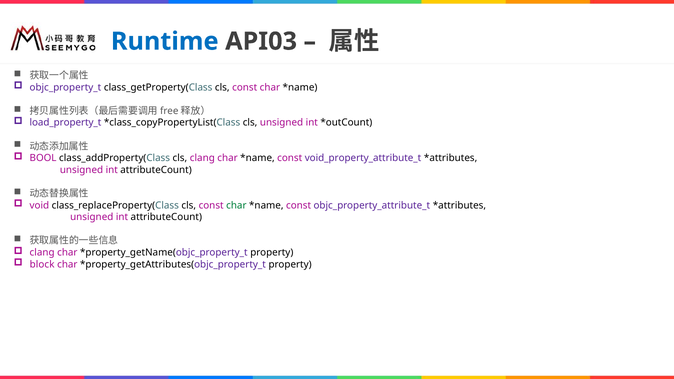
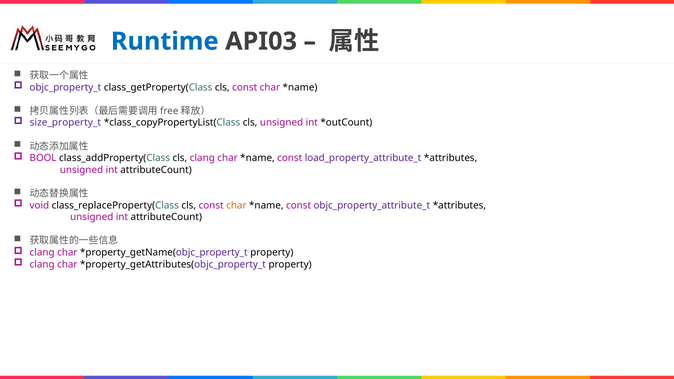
load_property_t: load_property_t -> size_property_t
void_property_attribute_t: void_property_attribute_t -> load_property_attribute_t
char at (236, 205) colour: green -> orange
block at (42, 264): block -> clang
